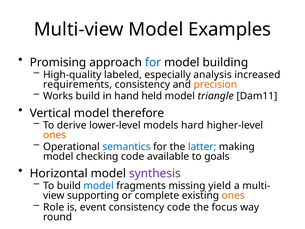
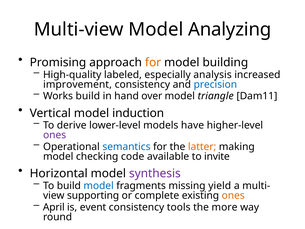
Examples: Examples -> Analyzing
for at (153, 62) colour: blue -> orange
requirements: requirements -> improvement
precision colour: orange -> blue
held: held -> over
therefore: therefore -> induction
hard: hard -> have
ones at (55, 135) colour: orange -> purple
latter colour: blue -> orange
goals: goals -> invite
Role: Role -> April
consistency code: code -> tools
focus: focus -> more
